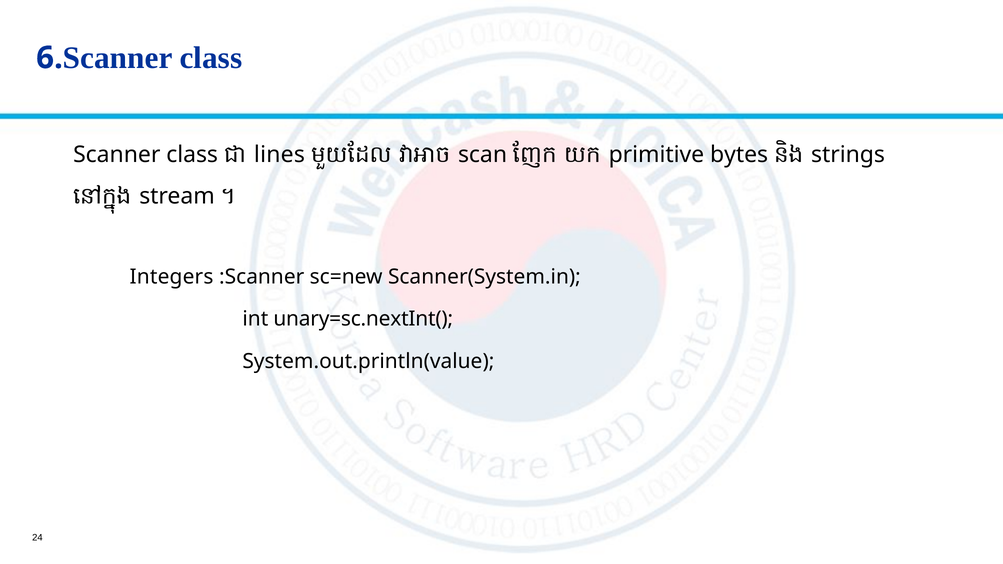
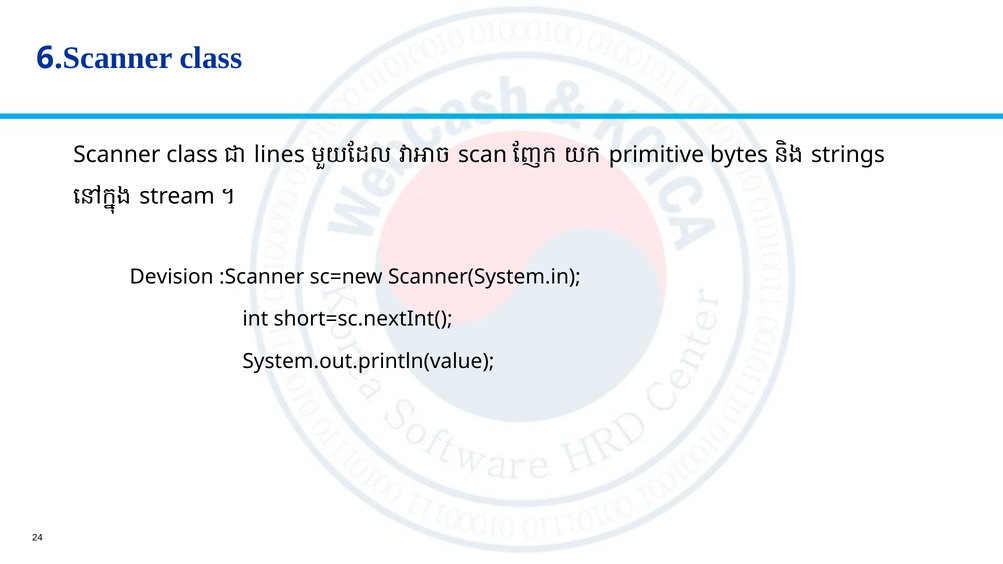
Integers: Integers -> Devision
unary=sc.nextInt(: unary=sc.nextInt( -> short=sc.nextInt(
